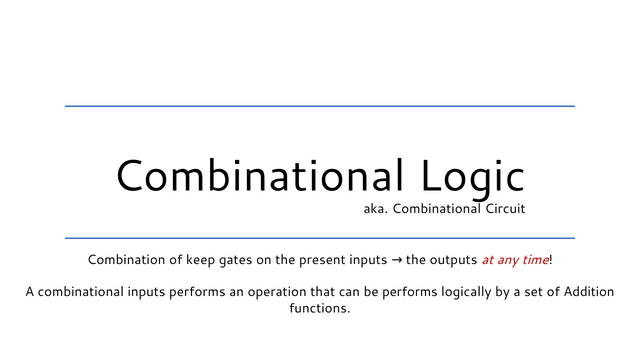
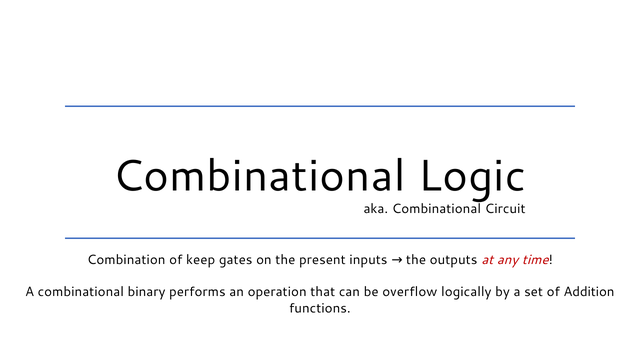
combinational inputs: inputs -> binary
be performs: performs -> overflow
